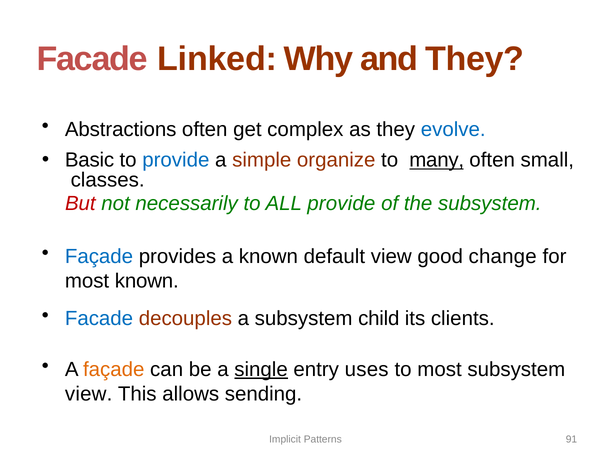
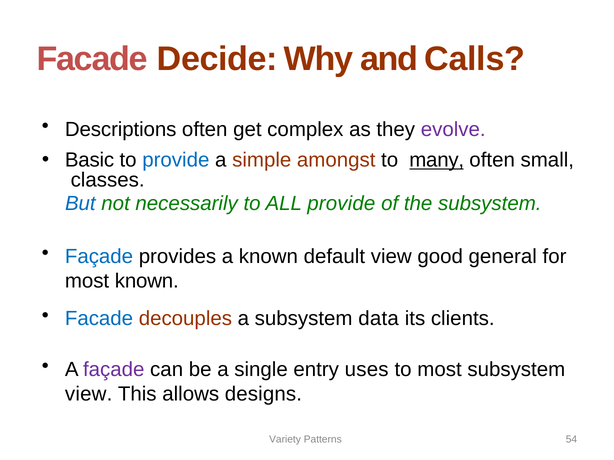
Linked: Linked -> Decide
and They: They -> Calls
Abstractions: Abstractions -> Descriptions
evolve colour: blue -> purple
organize: organize -> amongst
But colour: red -> blue
change: change -> general
child: child -> data
façade at (114, 370) colour: orange -> purple
single underline: present -> none
sending: sending -> designs
Implicit: Implicit -> Variety
91: 91 -> 54
